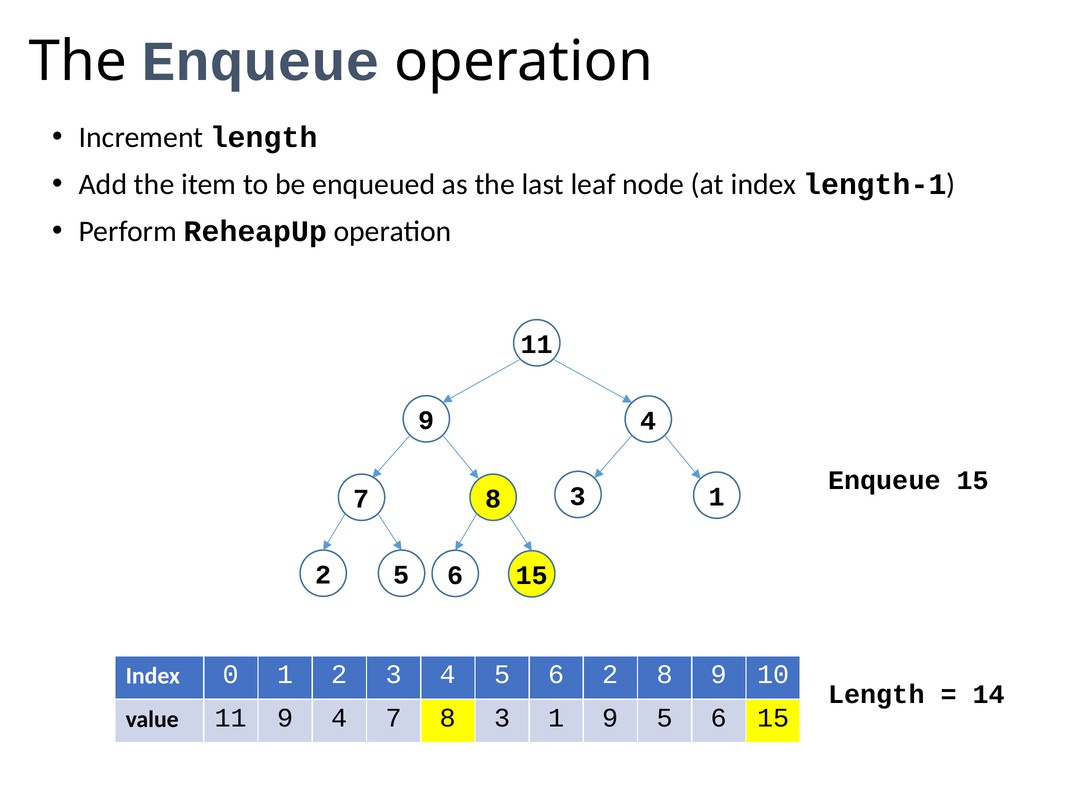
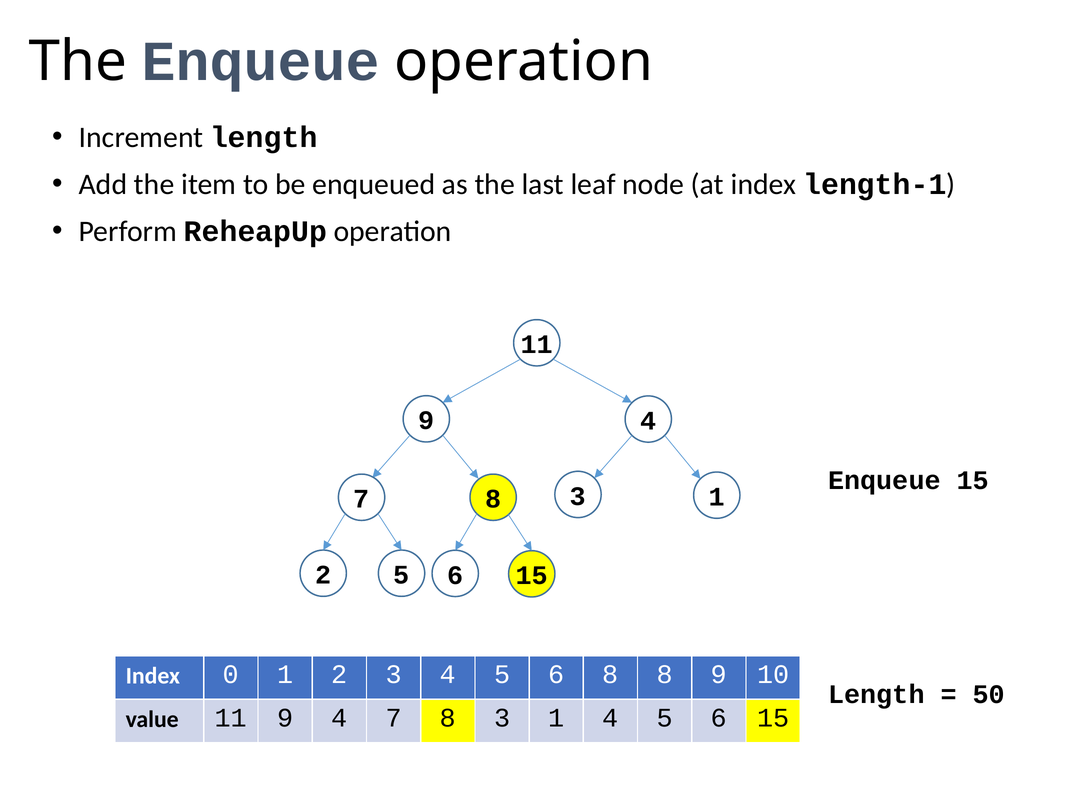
6 2: 2 -> 8
14: 14 -> 50
1 9: 9 -> 4
